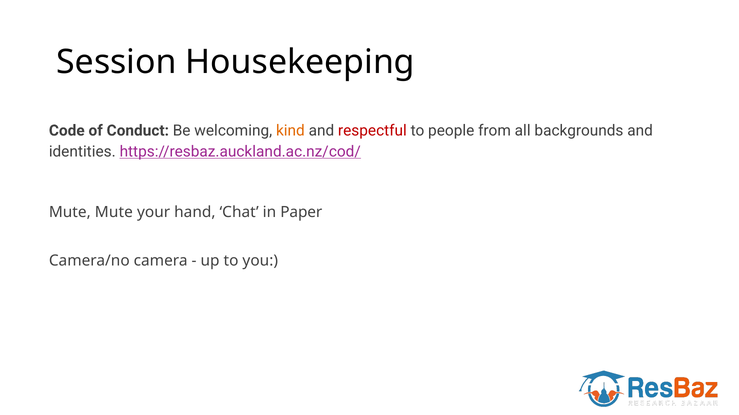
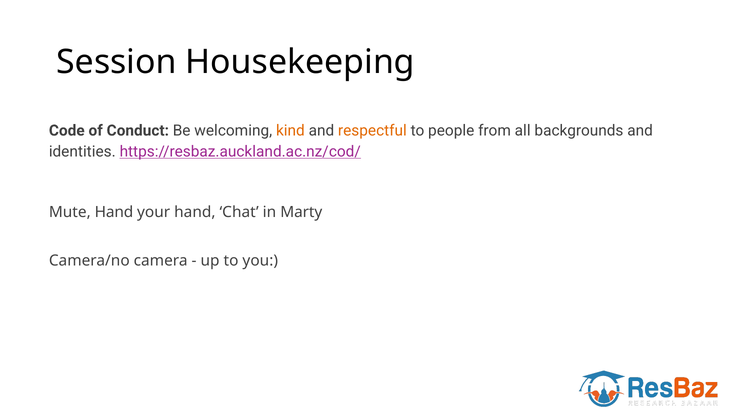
respectful colour: red -> orange
Mute Mute: Mute -> Hand
Paper: Paper -> Marty
